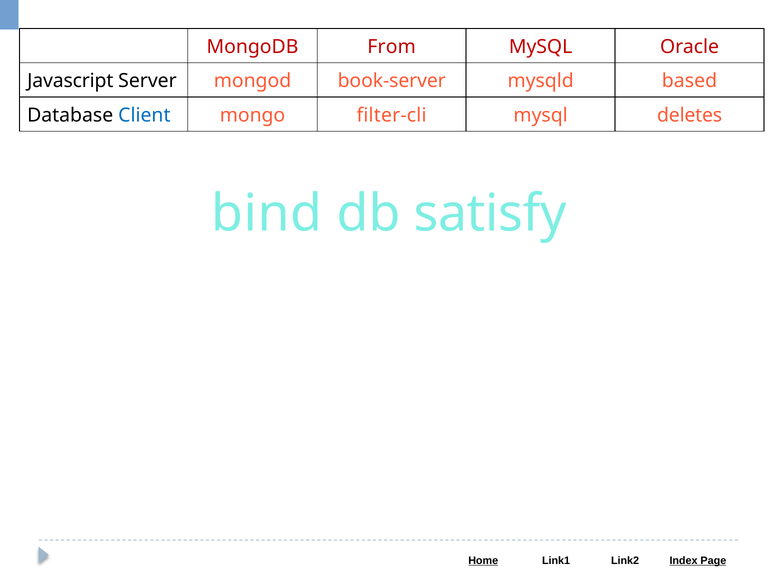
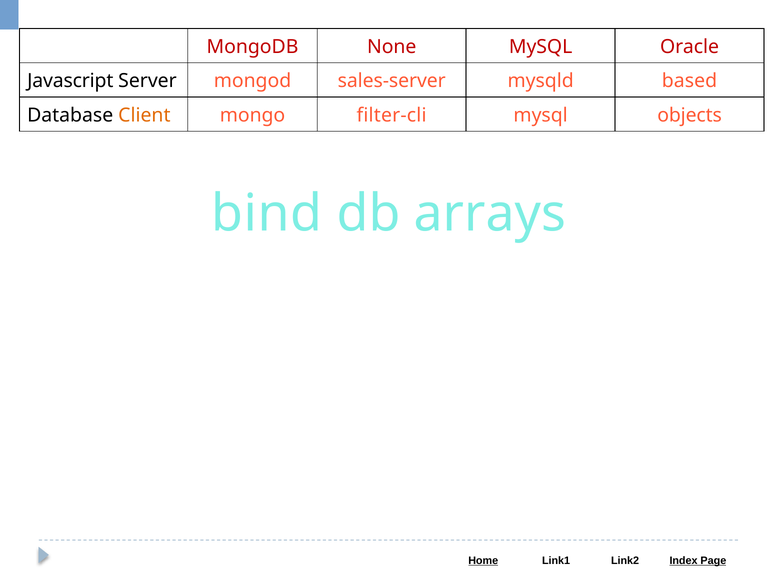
From: From -> None
book-server: book-server -> sales-server
Client colour: blue -> orange
deletes: deletes -> objects
satisfy: satisfy -> arrays
